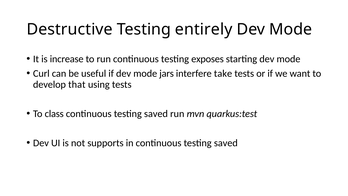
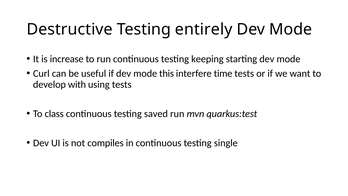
exposes: exposes -> keeping
jars: jars -> this
take: take -> time
that: that -> with
supports: supports -> compiles
in continuous testing saved: saved -> single
